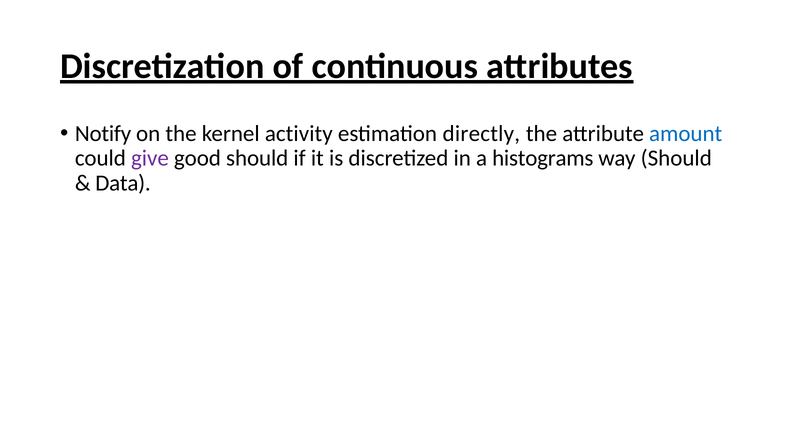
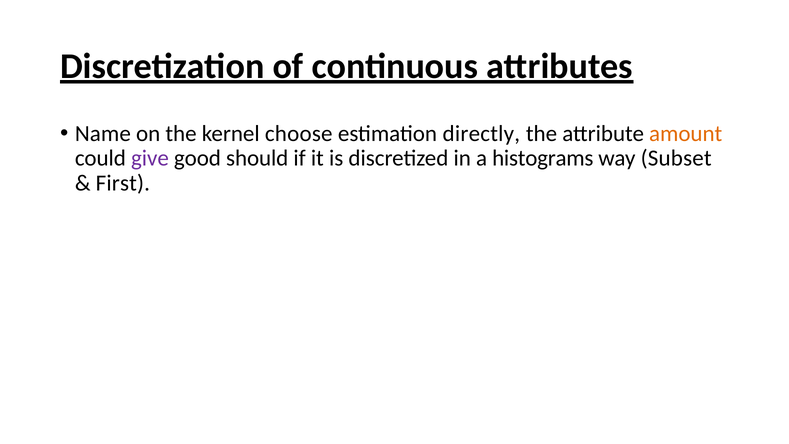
Notify: Notify -> Name
activity: activity -> choose
amount colour: blue -> orange
way Should: Should -> Subset
Data: Data -> First
